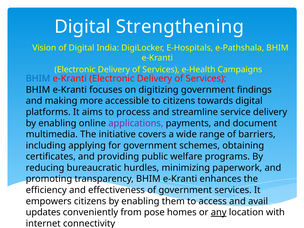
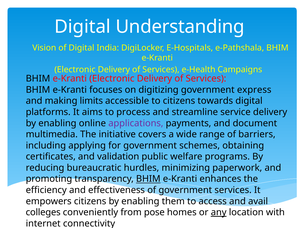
Strengthening: Strengthening -> Understanding
BHIM at (38, 79) colour: blue -> black
findings: findings -> express
more: more -> limits
providing: providing -> validation
BHIM at (148, 179) underline: none -> present
updates: updates -> colleges
